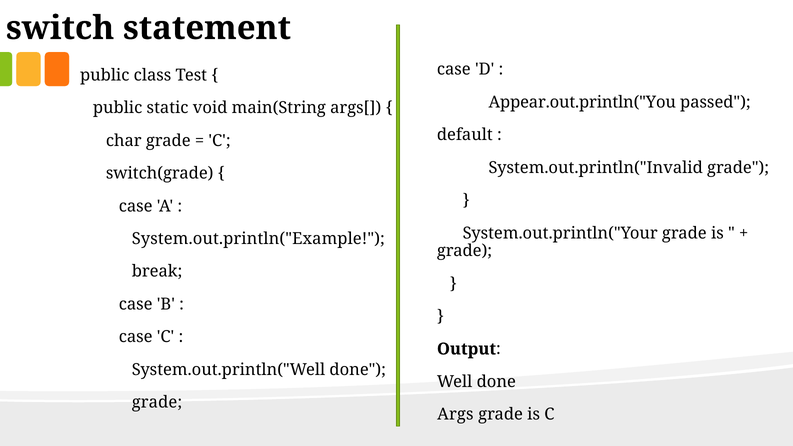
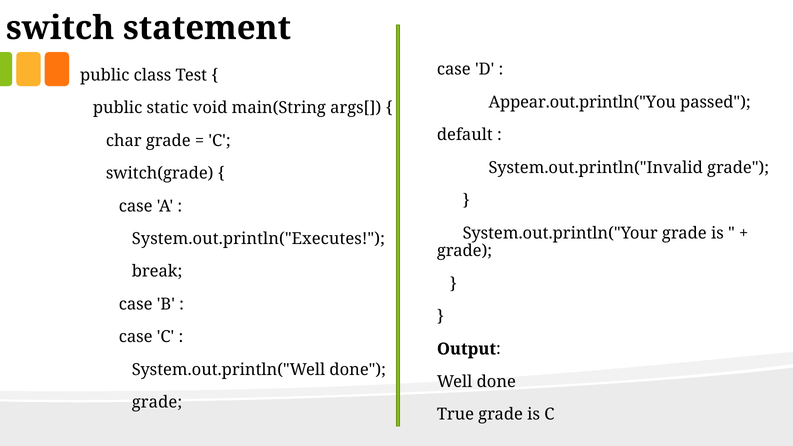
System.out.println("Example: System.out.println("Example -> System.out.println("Executes
Args: Args -> True
